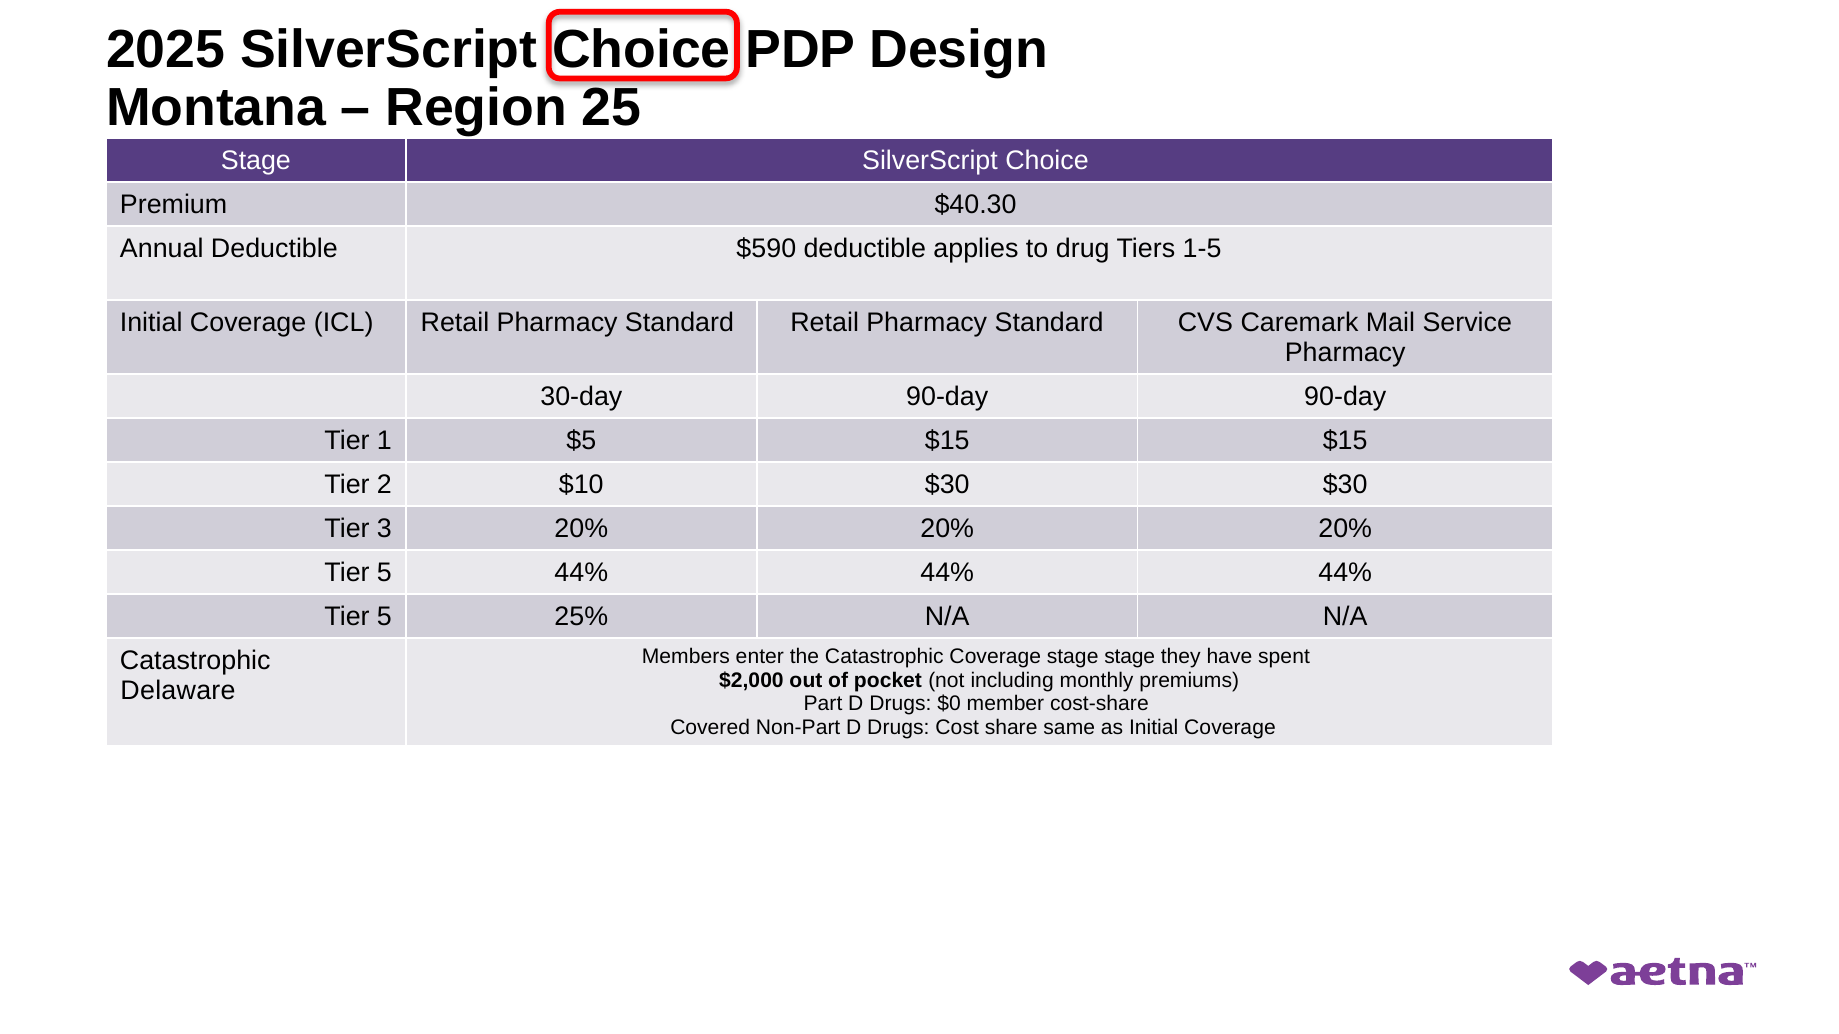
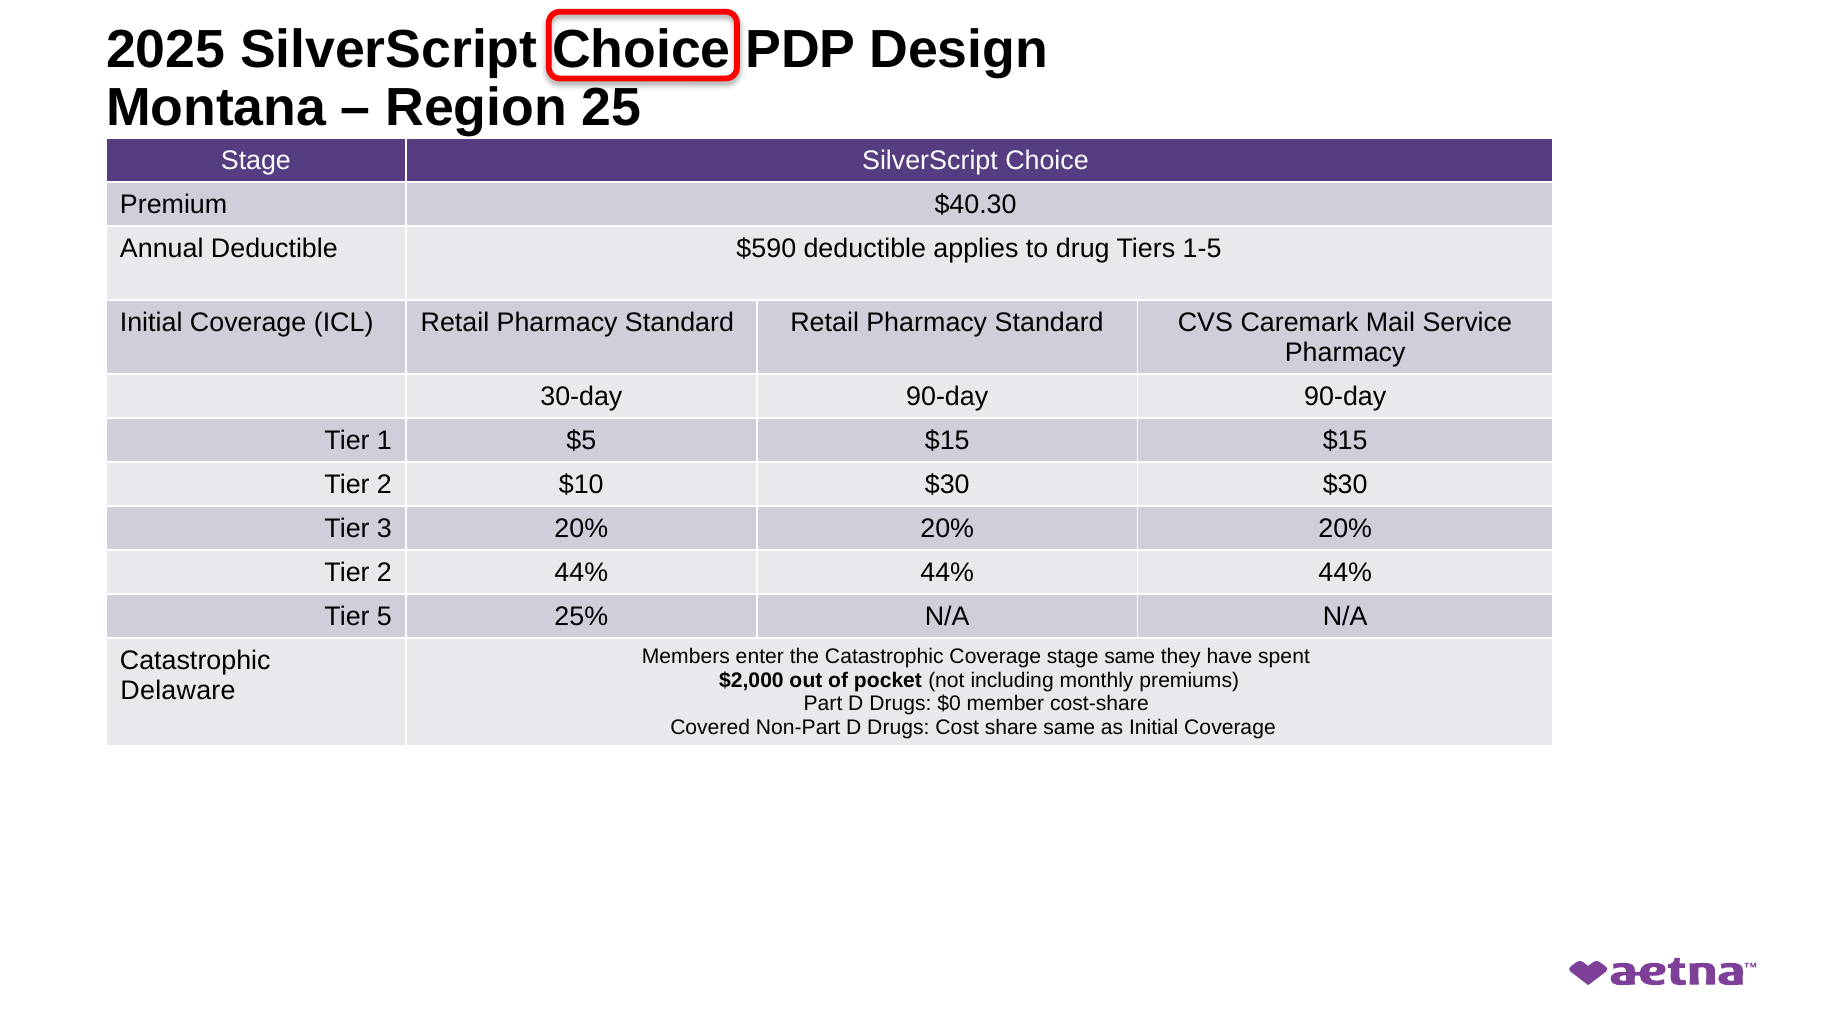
5 at (384, 572): 5 -> 2
stage stage: stage -> same
